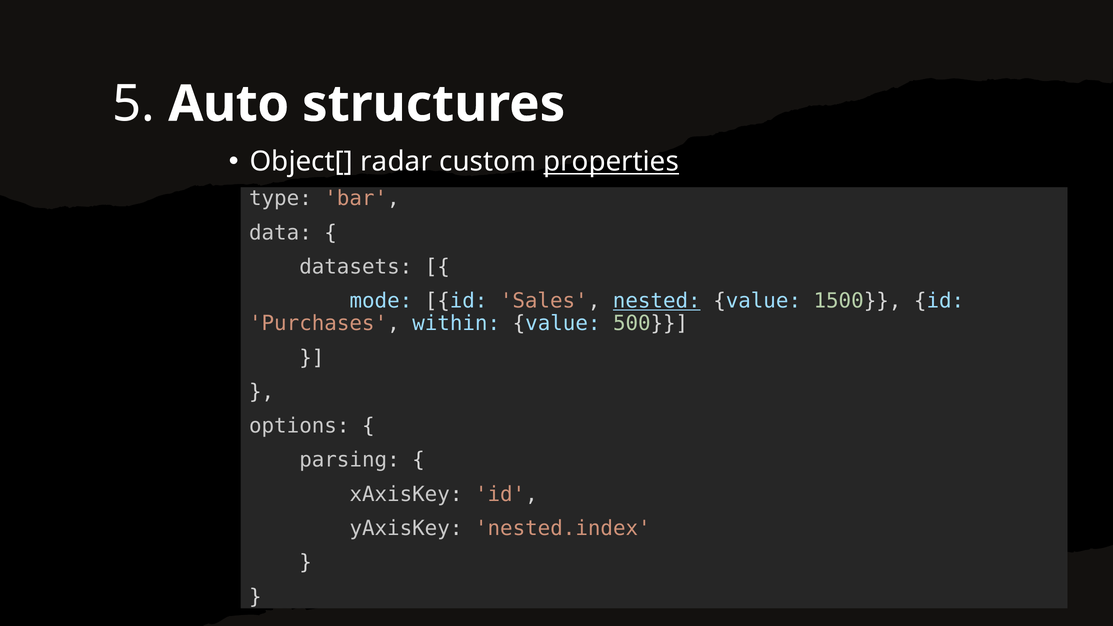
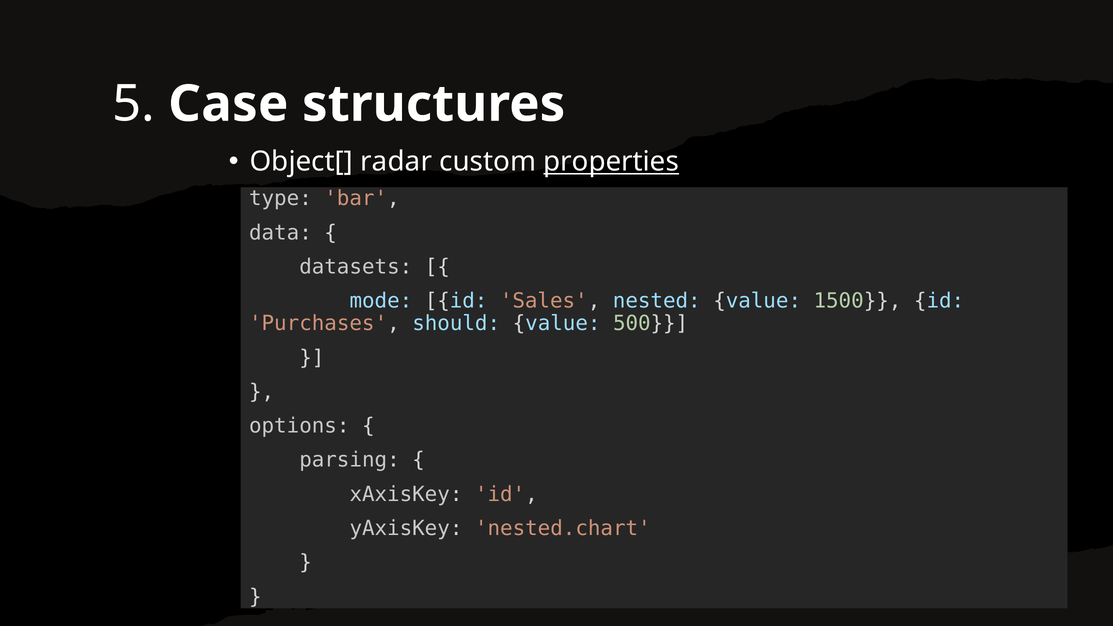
Auto: Auto -> Case
nested underline: present -> none
within: within -> should
nested.index: nested.index -> nested.chart
